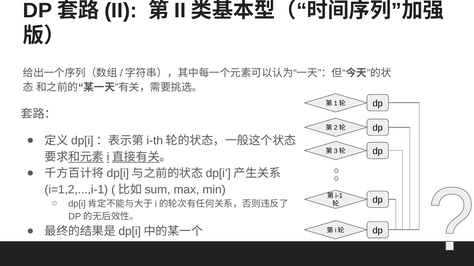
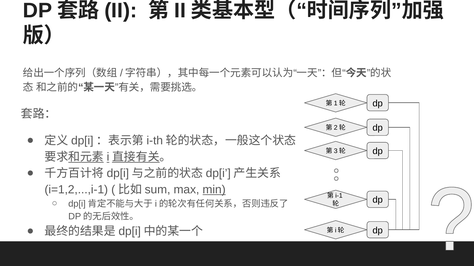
min underline: none -> present
